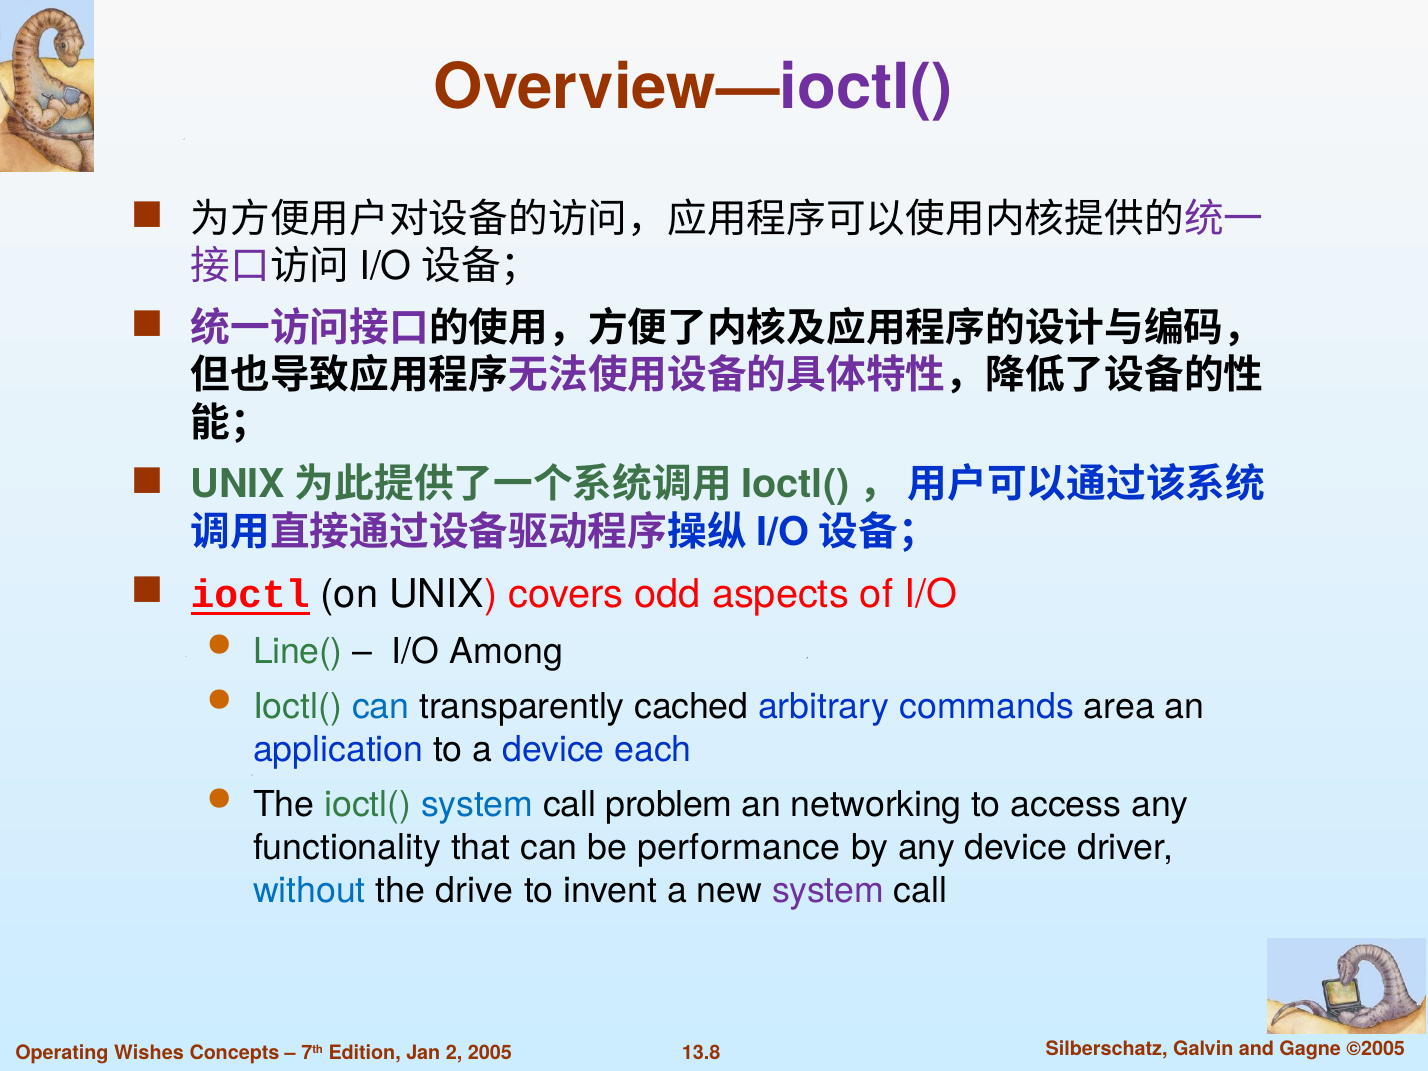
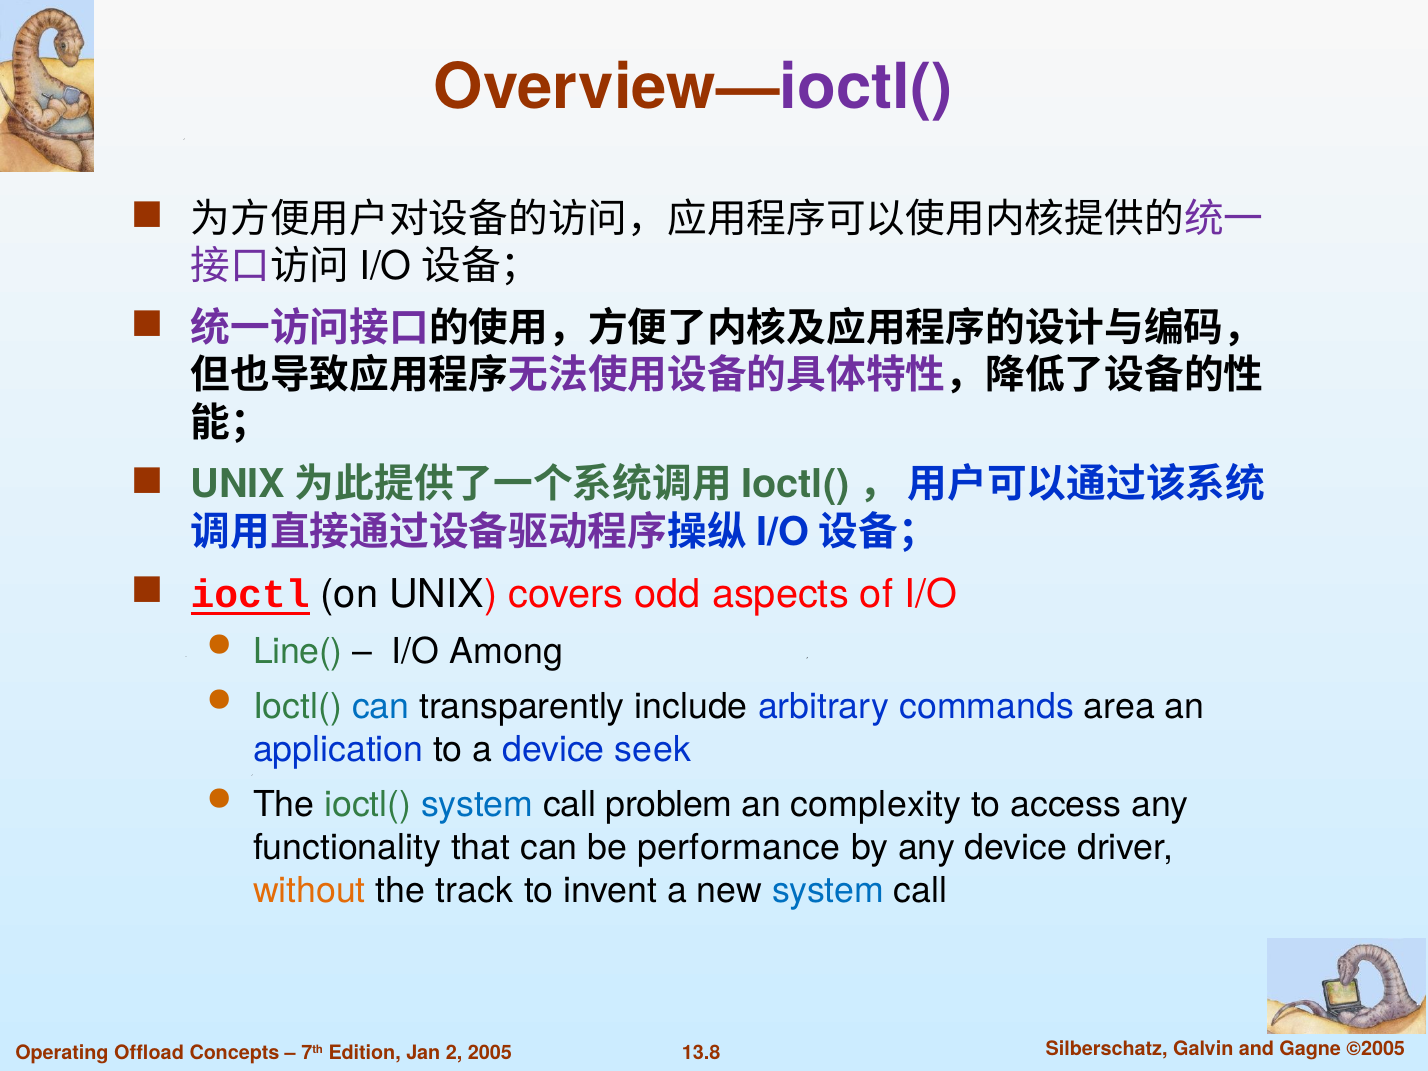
cached: cached -> include
each: each -> seek
networking: networking -> complexity
without colour: blue -> orange
drive: drive -> track
system at (828, 891) colour: purple -> blue
Wishes: Wishes -> Offload
